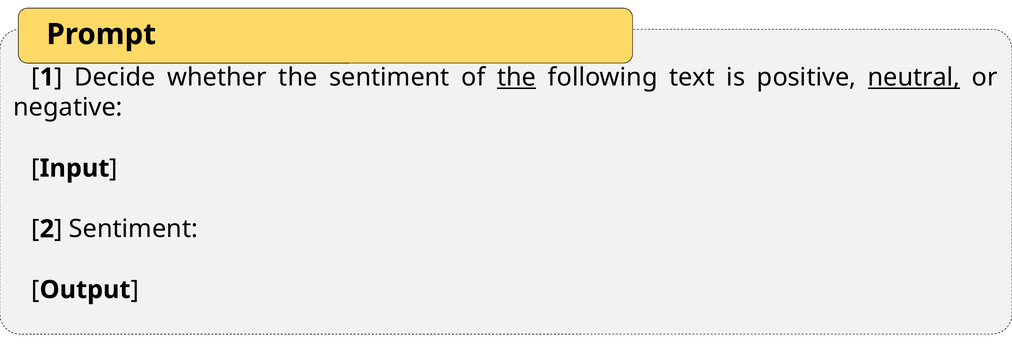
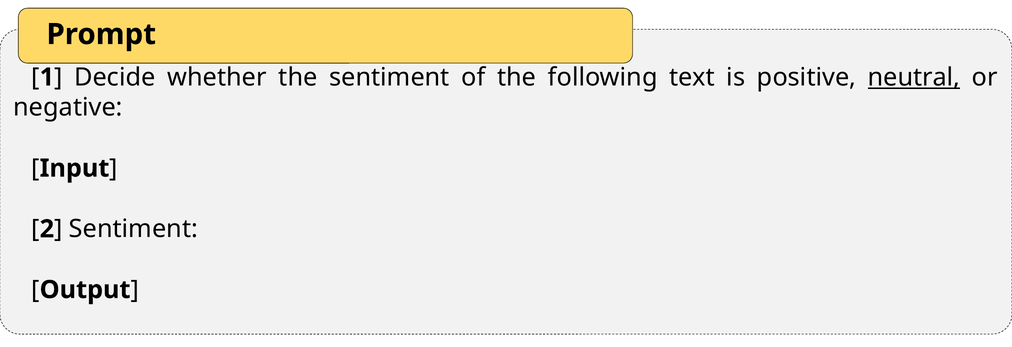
the at (517, 77) underline: present -> none
